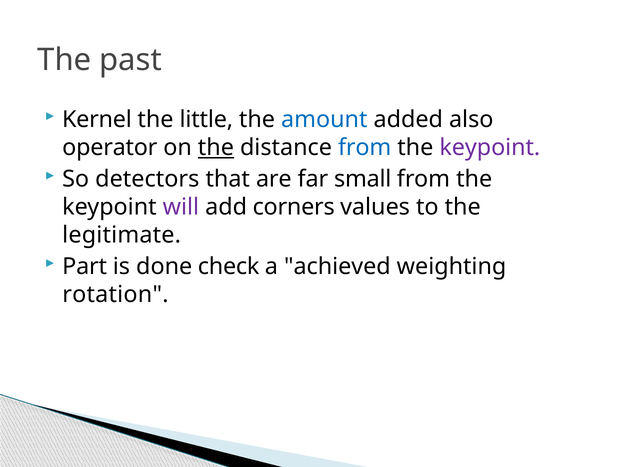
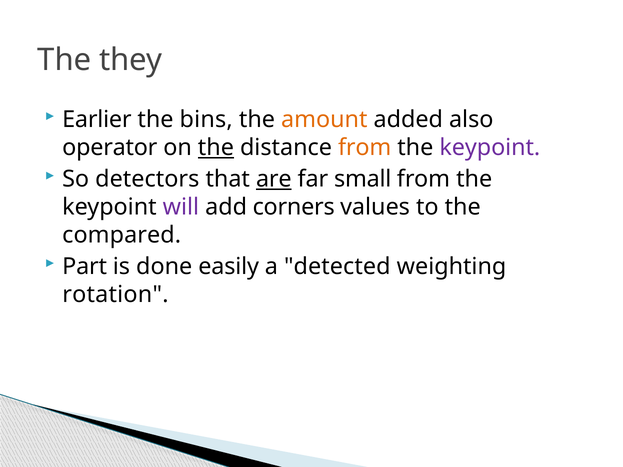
past: past -> they
Kernel: Kernel -> Earlier
little: little -> bins
amount colour: blue -> orange
from at (365, 148) colour: blue -> orange
are underline: none -> present
legitimate: legitimate -> compared
check: check -> easily
achieved: achieved -> detected
